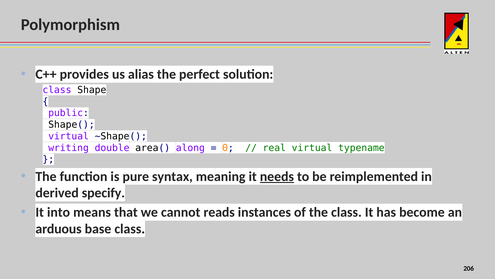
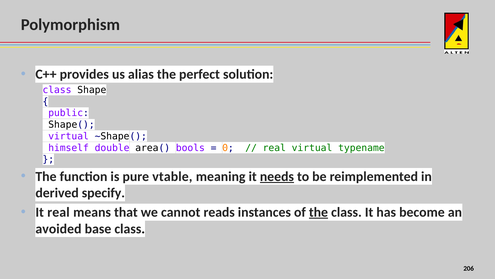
writing: writing -> himself
along: along -> bools
syntax: syntax -> vtable
It into: into -> real
the at (318, 212) underline: none -> present
arduous: arduous -> avoided
